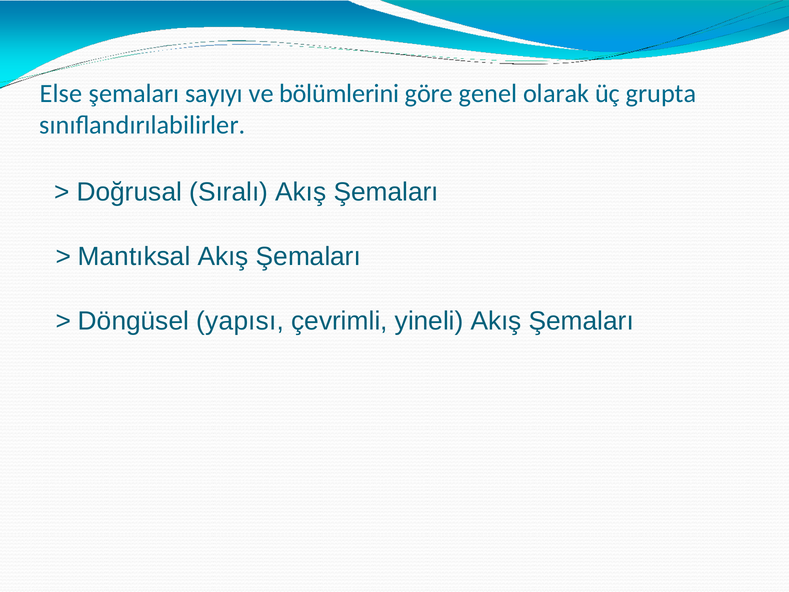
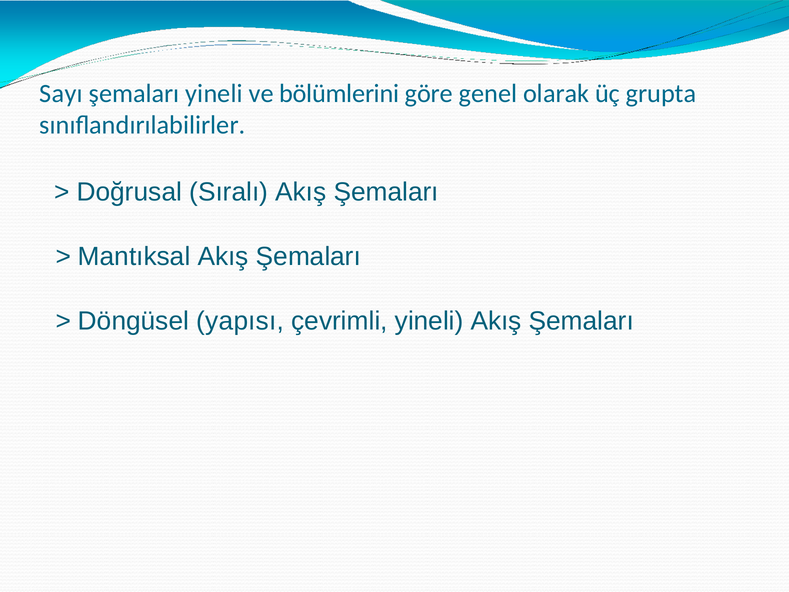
Else: Else -> Sayı
şemaları sayıyı: sayıyı -> yineli
